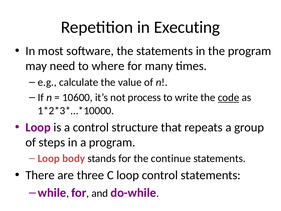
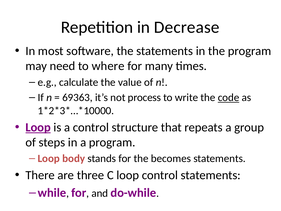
Executing: Executing -> Decrease
10600: 10600 -> 69363
Loop at (38, 127) underline: none -> present
continue: continue -> becomes
